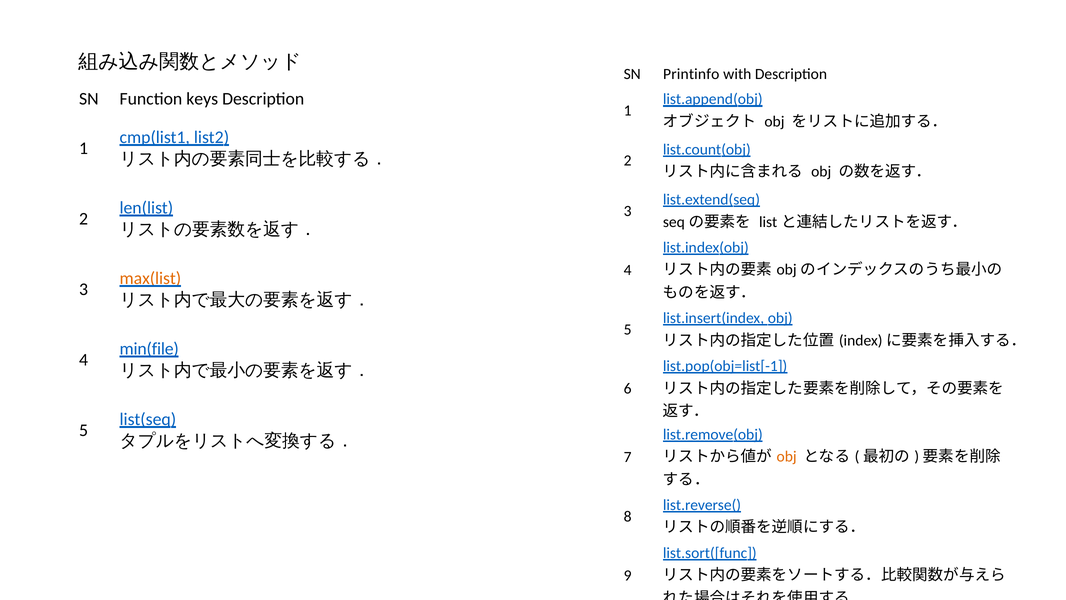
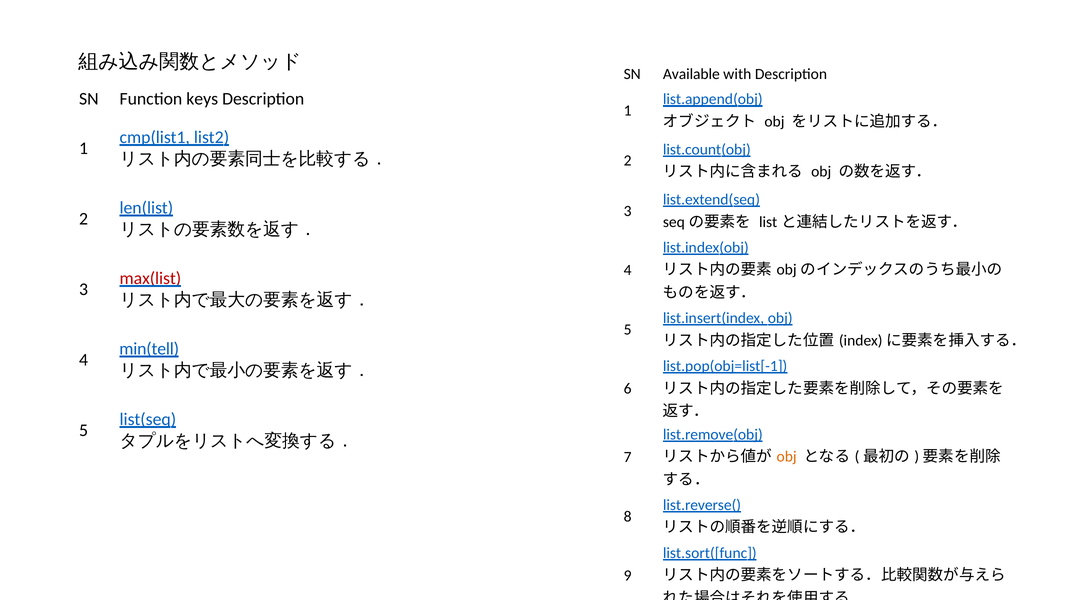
Printinfo: Printinfo -> Available
max(list colour: orange -> red
min(file: min(file -> min(tell
